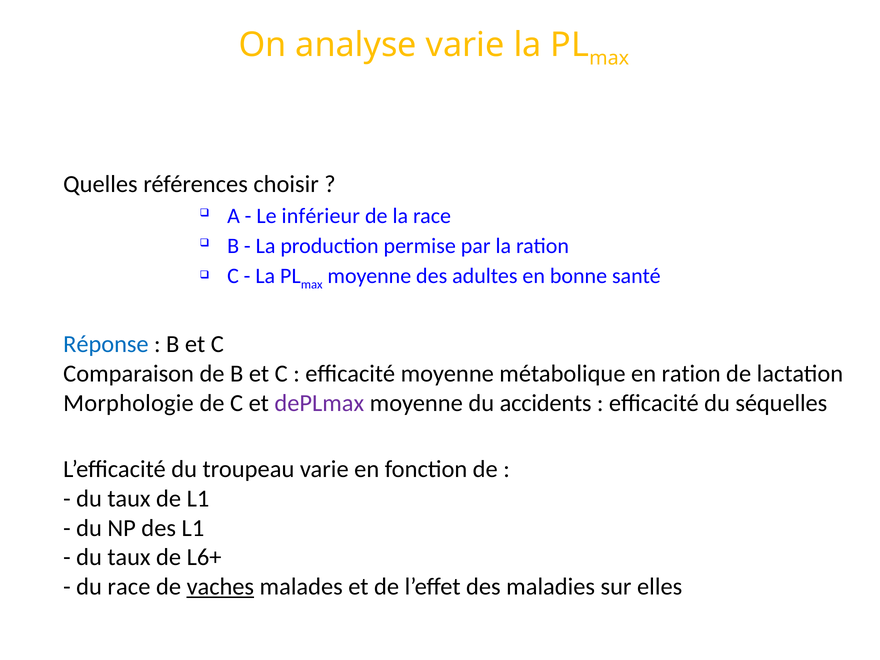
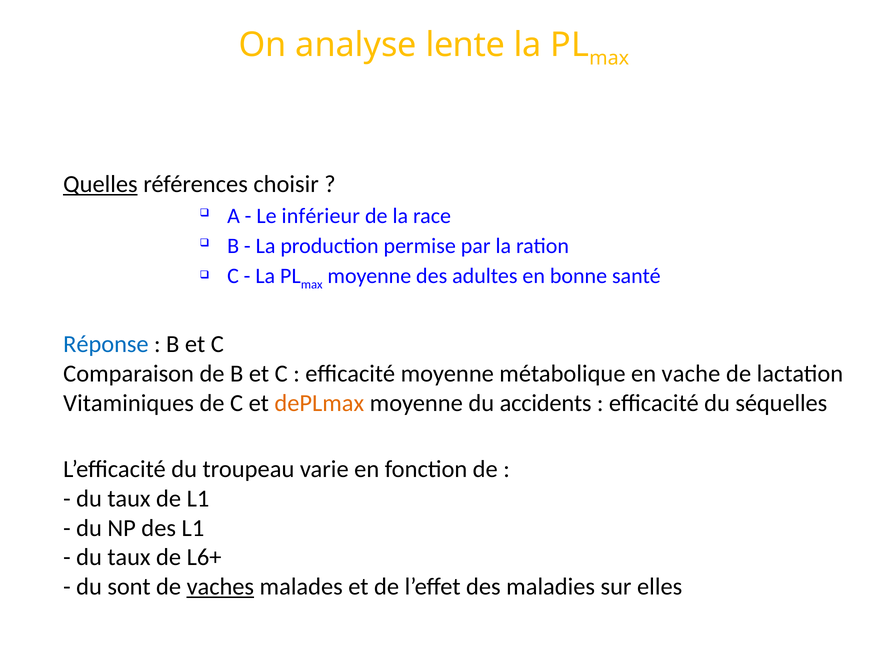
analyse varie: varie -> lente
Quelles underline: none -> present
en ration: ration -> vache
Morphologie: Morphologie -> Vitaminiques
dePLmax colour: purple -> orange
du race: race -> sont
